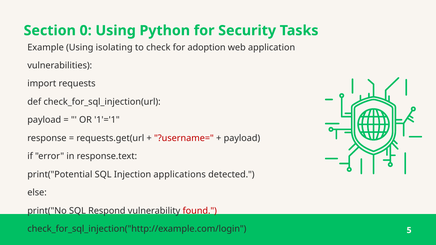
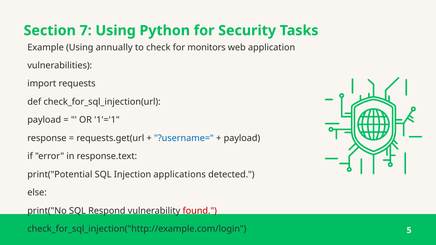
0: 0 -> 7
isolating: isolating -> annually
adoption: adoption -> monitors
?username= colour: red -> blue
